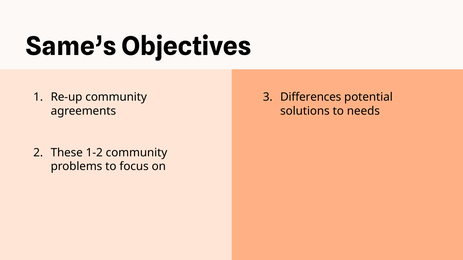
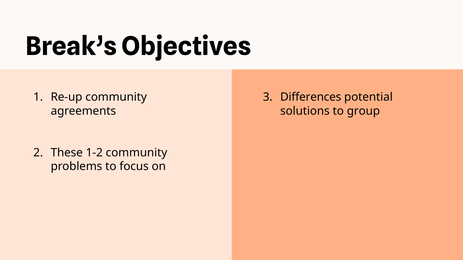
Same’s: Same’s -> Break’s
needs: needs -> group
